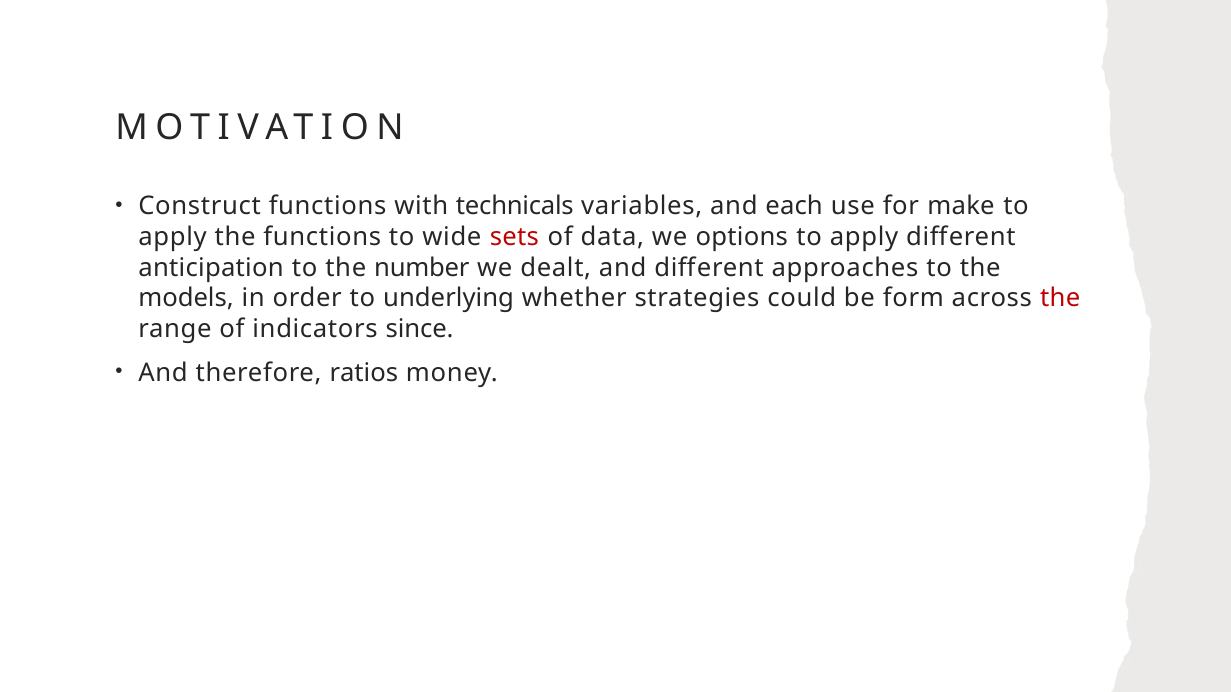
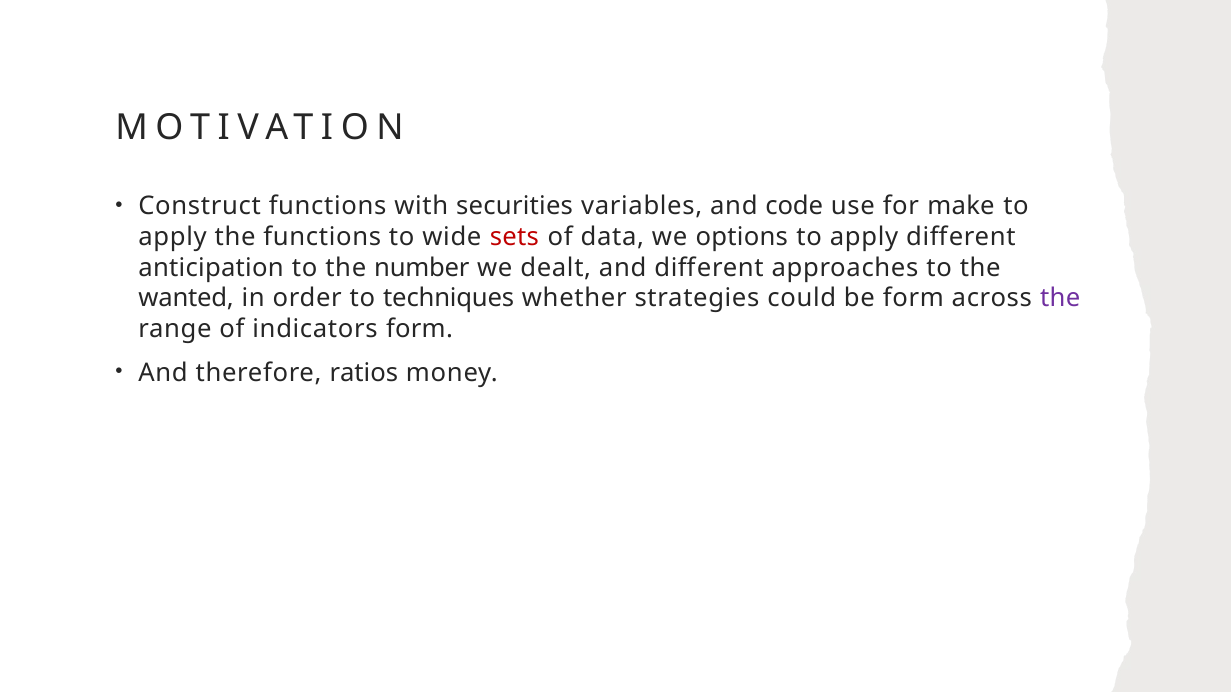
technicals: technicals -> securities
each: each -> code
models: models -> wanted
underlying: underlying -> techniques
the at (1060, 298) colour: red -> purple
indicators since: since -> form
